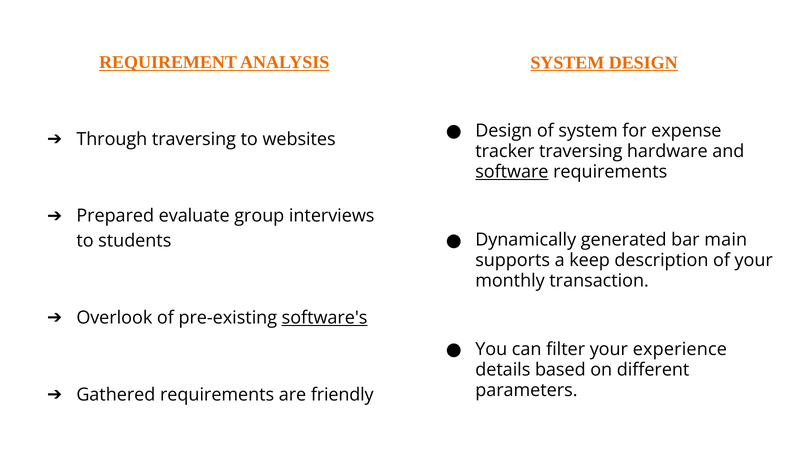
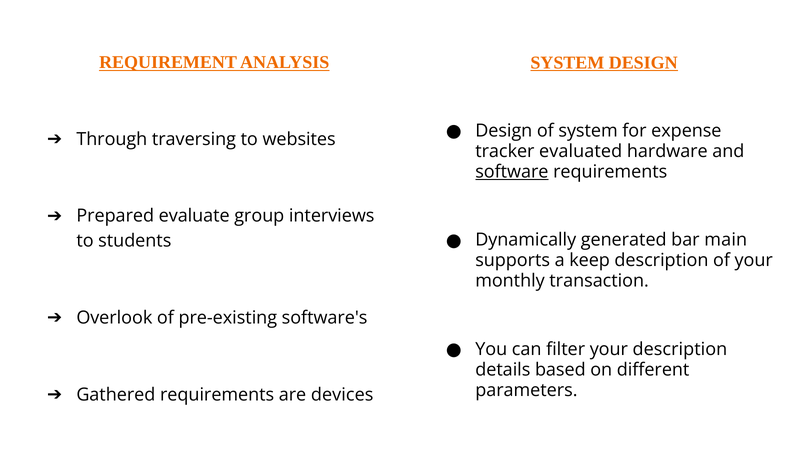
tracker traversing: traversing -> evaluated
software's underline: present -> none
your experience: experience -> description
friendly: friendly -> devices
